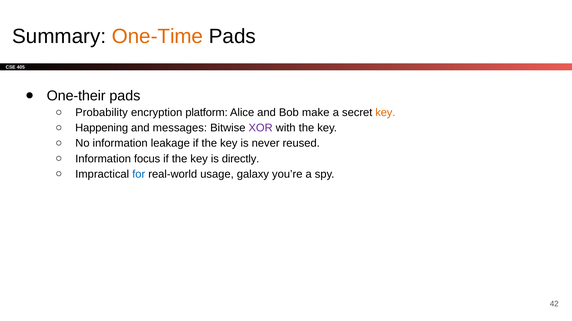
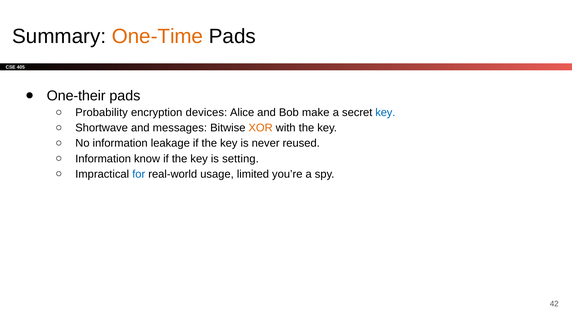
platform: platform -> devices
key at (385, 113) colour: orange -> blue
Happening: Happening -> Shortwave
XOR colour: purple -> orange
focus: focus -> know
directly: directly -> setting
galaxy: galaxy -> limited
